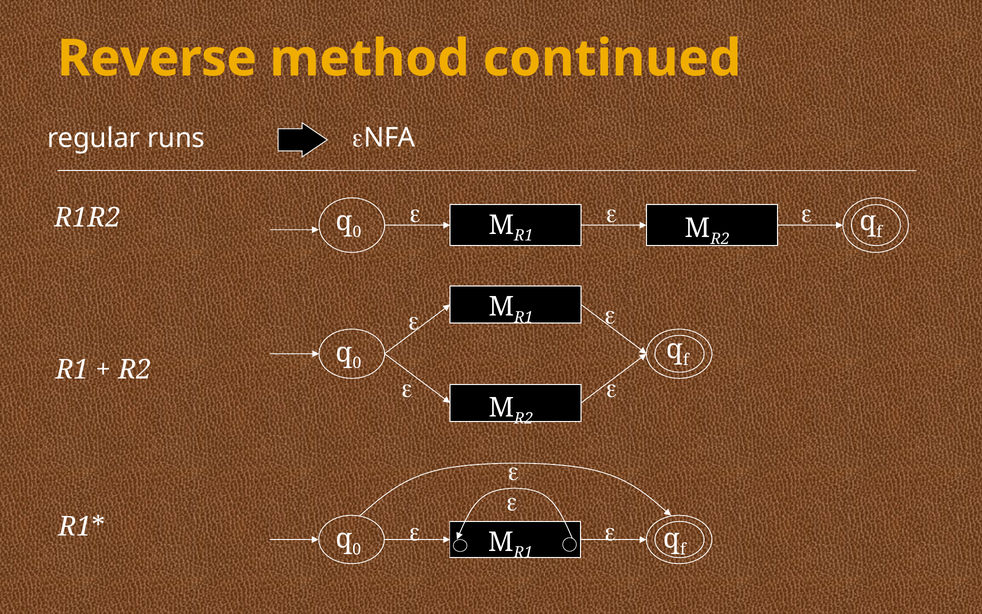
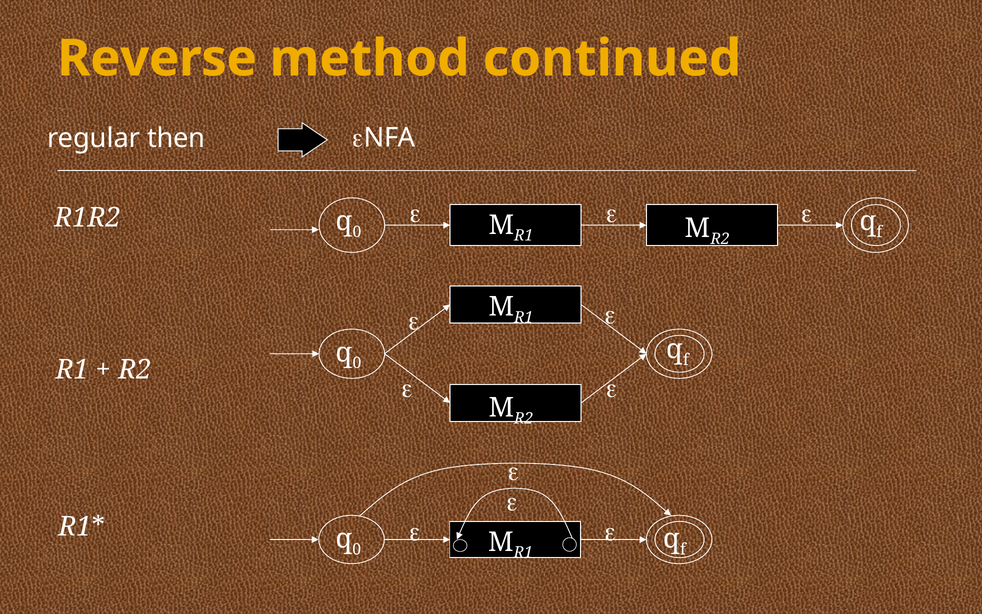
runs: runs -> then
